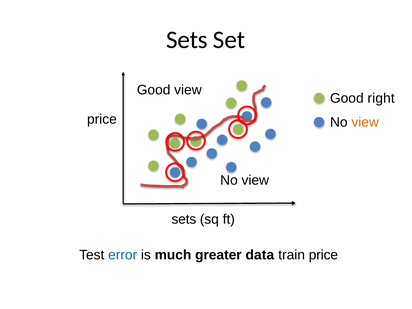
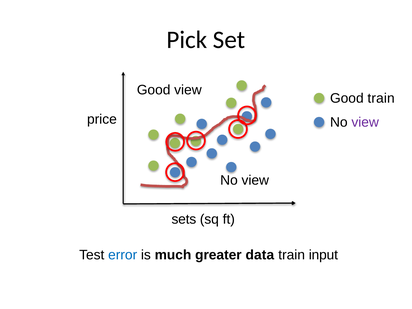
Sets at (187, 40): Sets -> Pick
Good right: right -> train
view at (365, 122) colour: orange -> purple
train price: price -> input
